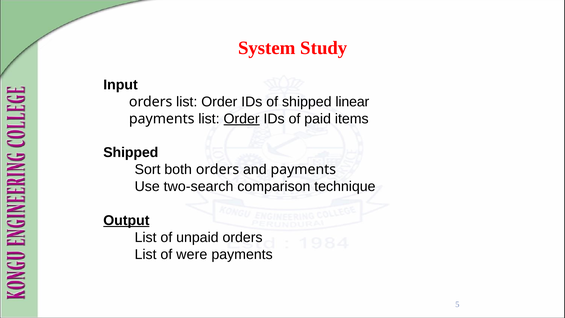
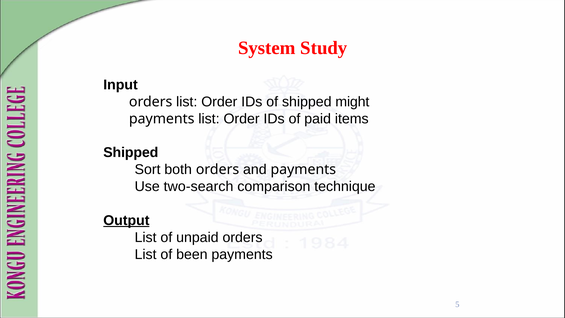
linear: linear -> might
Order at (242, 119) underline: present -> none
were: were -> been
